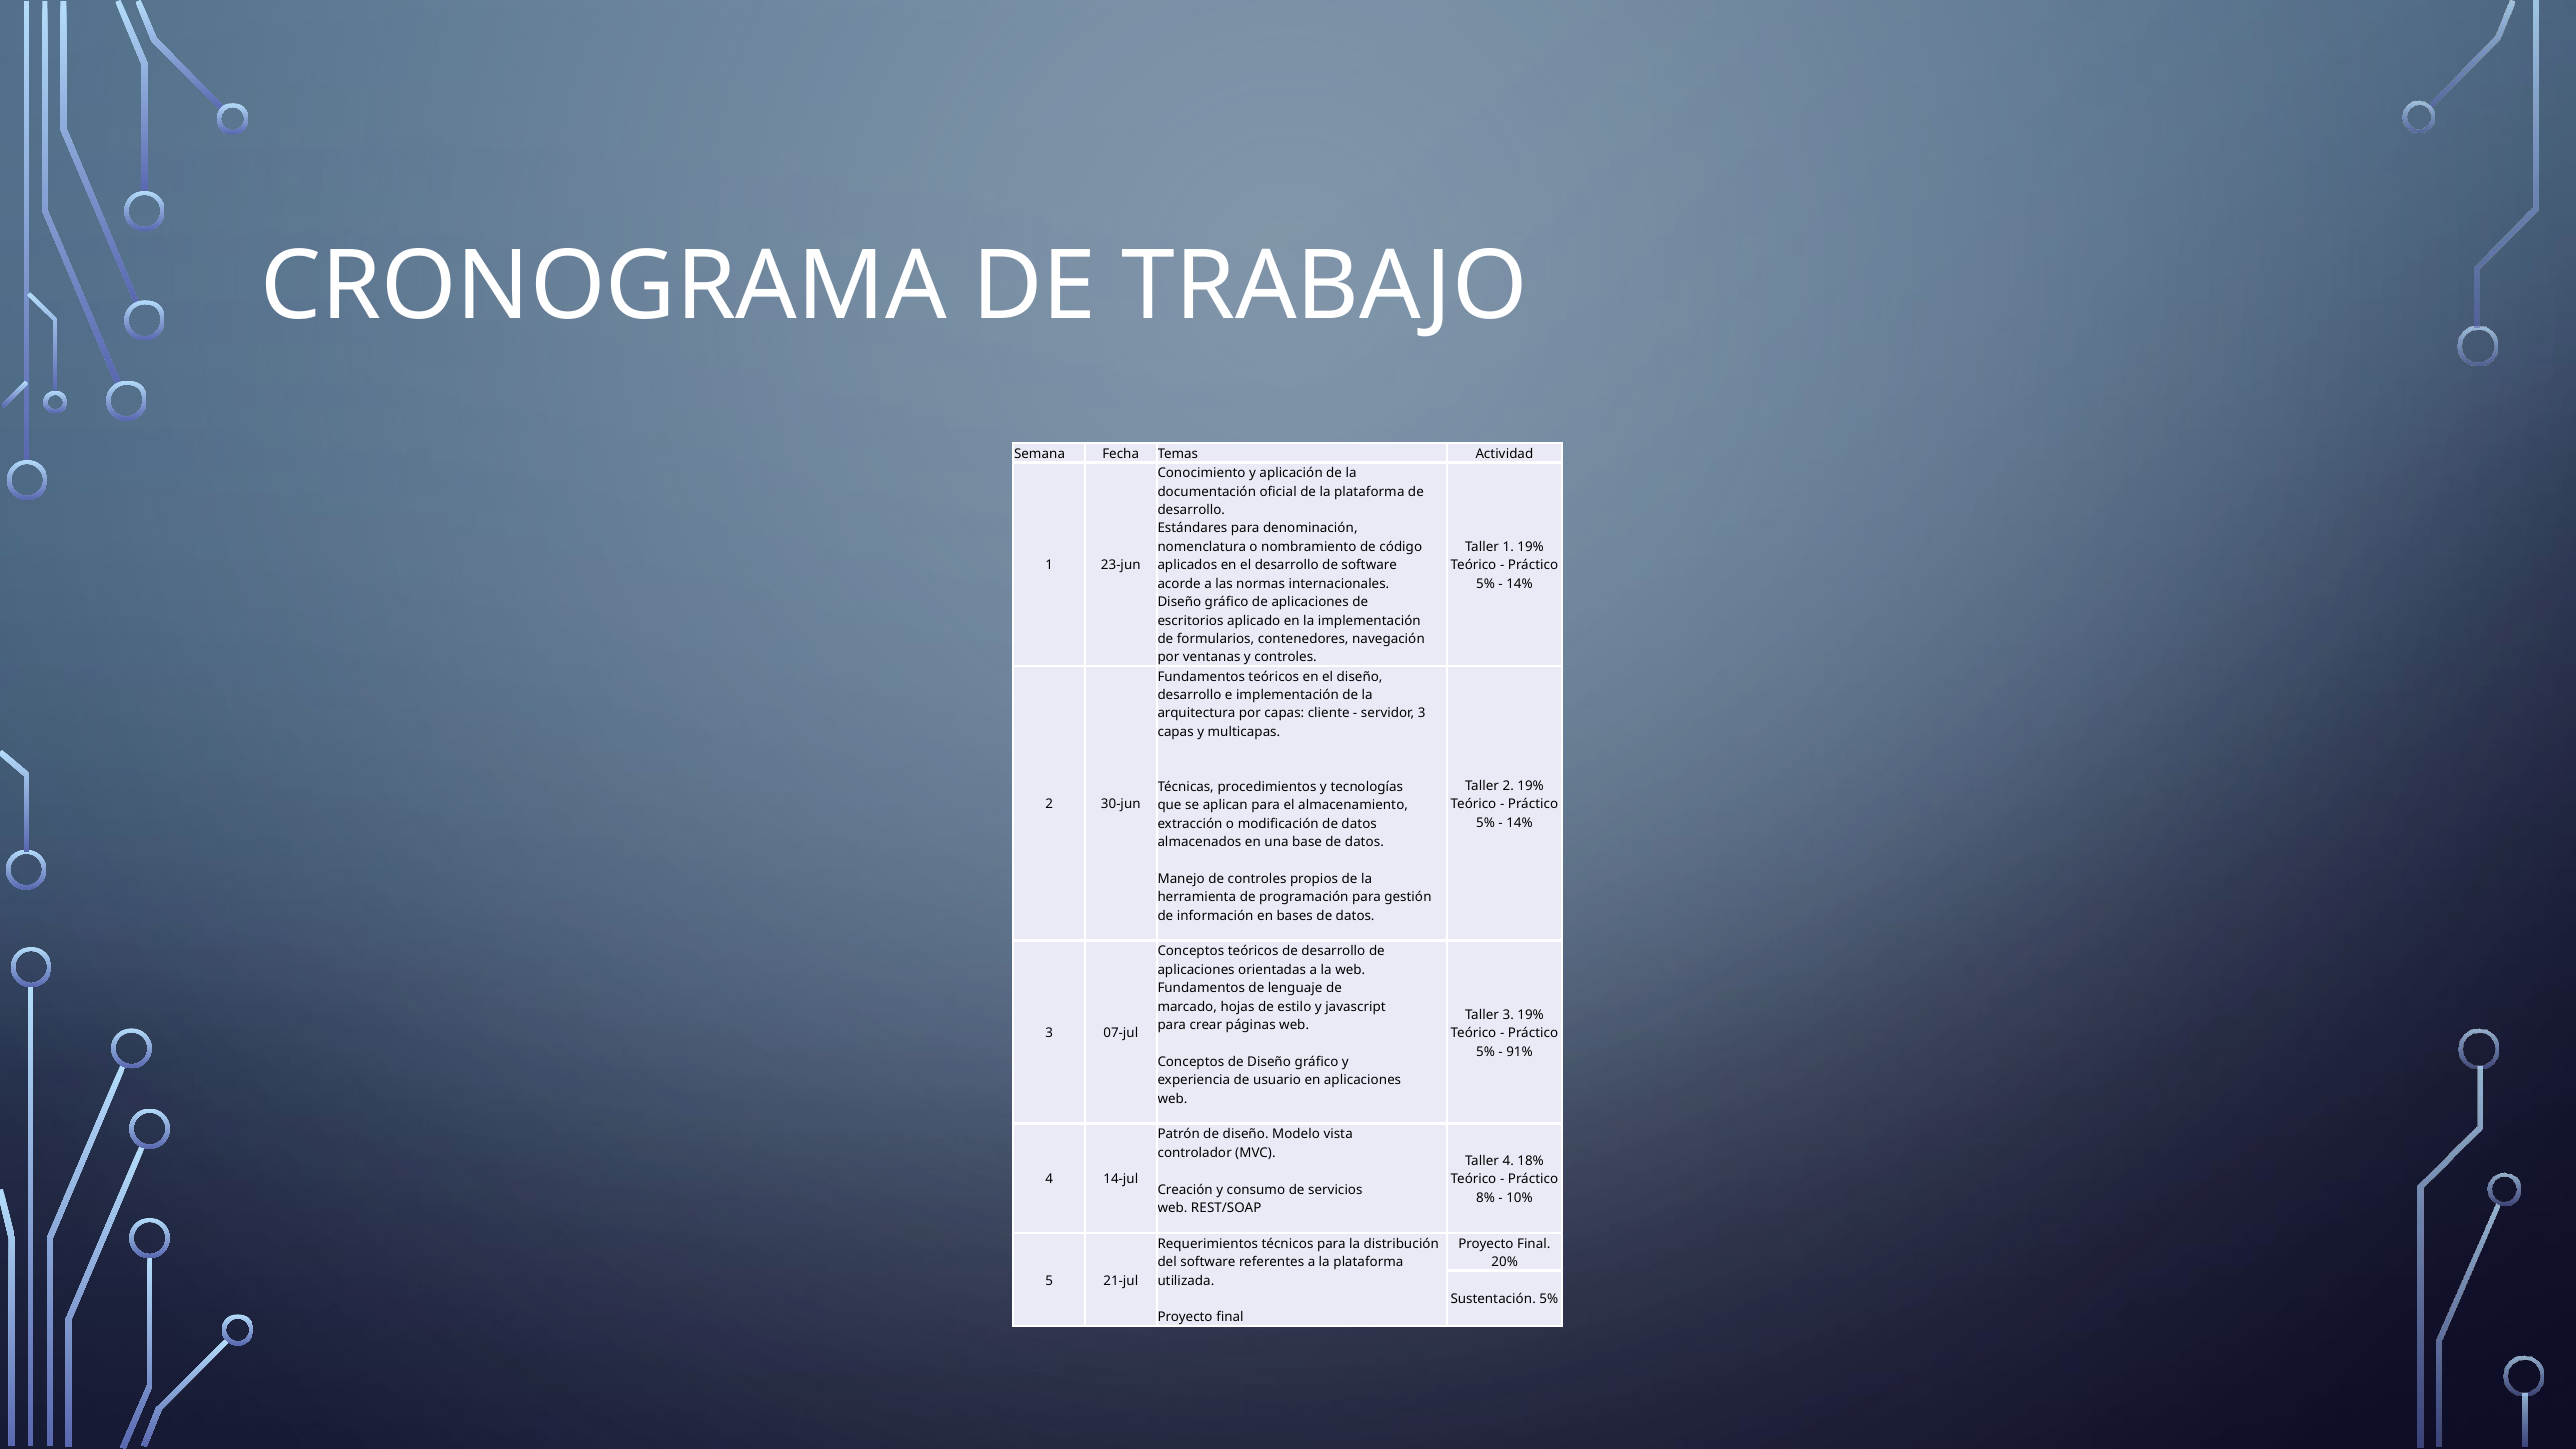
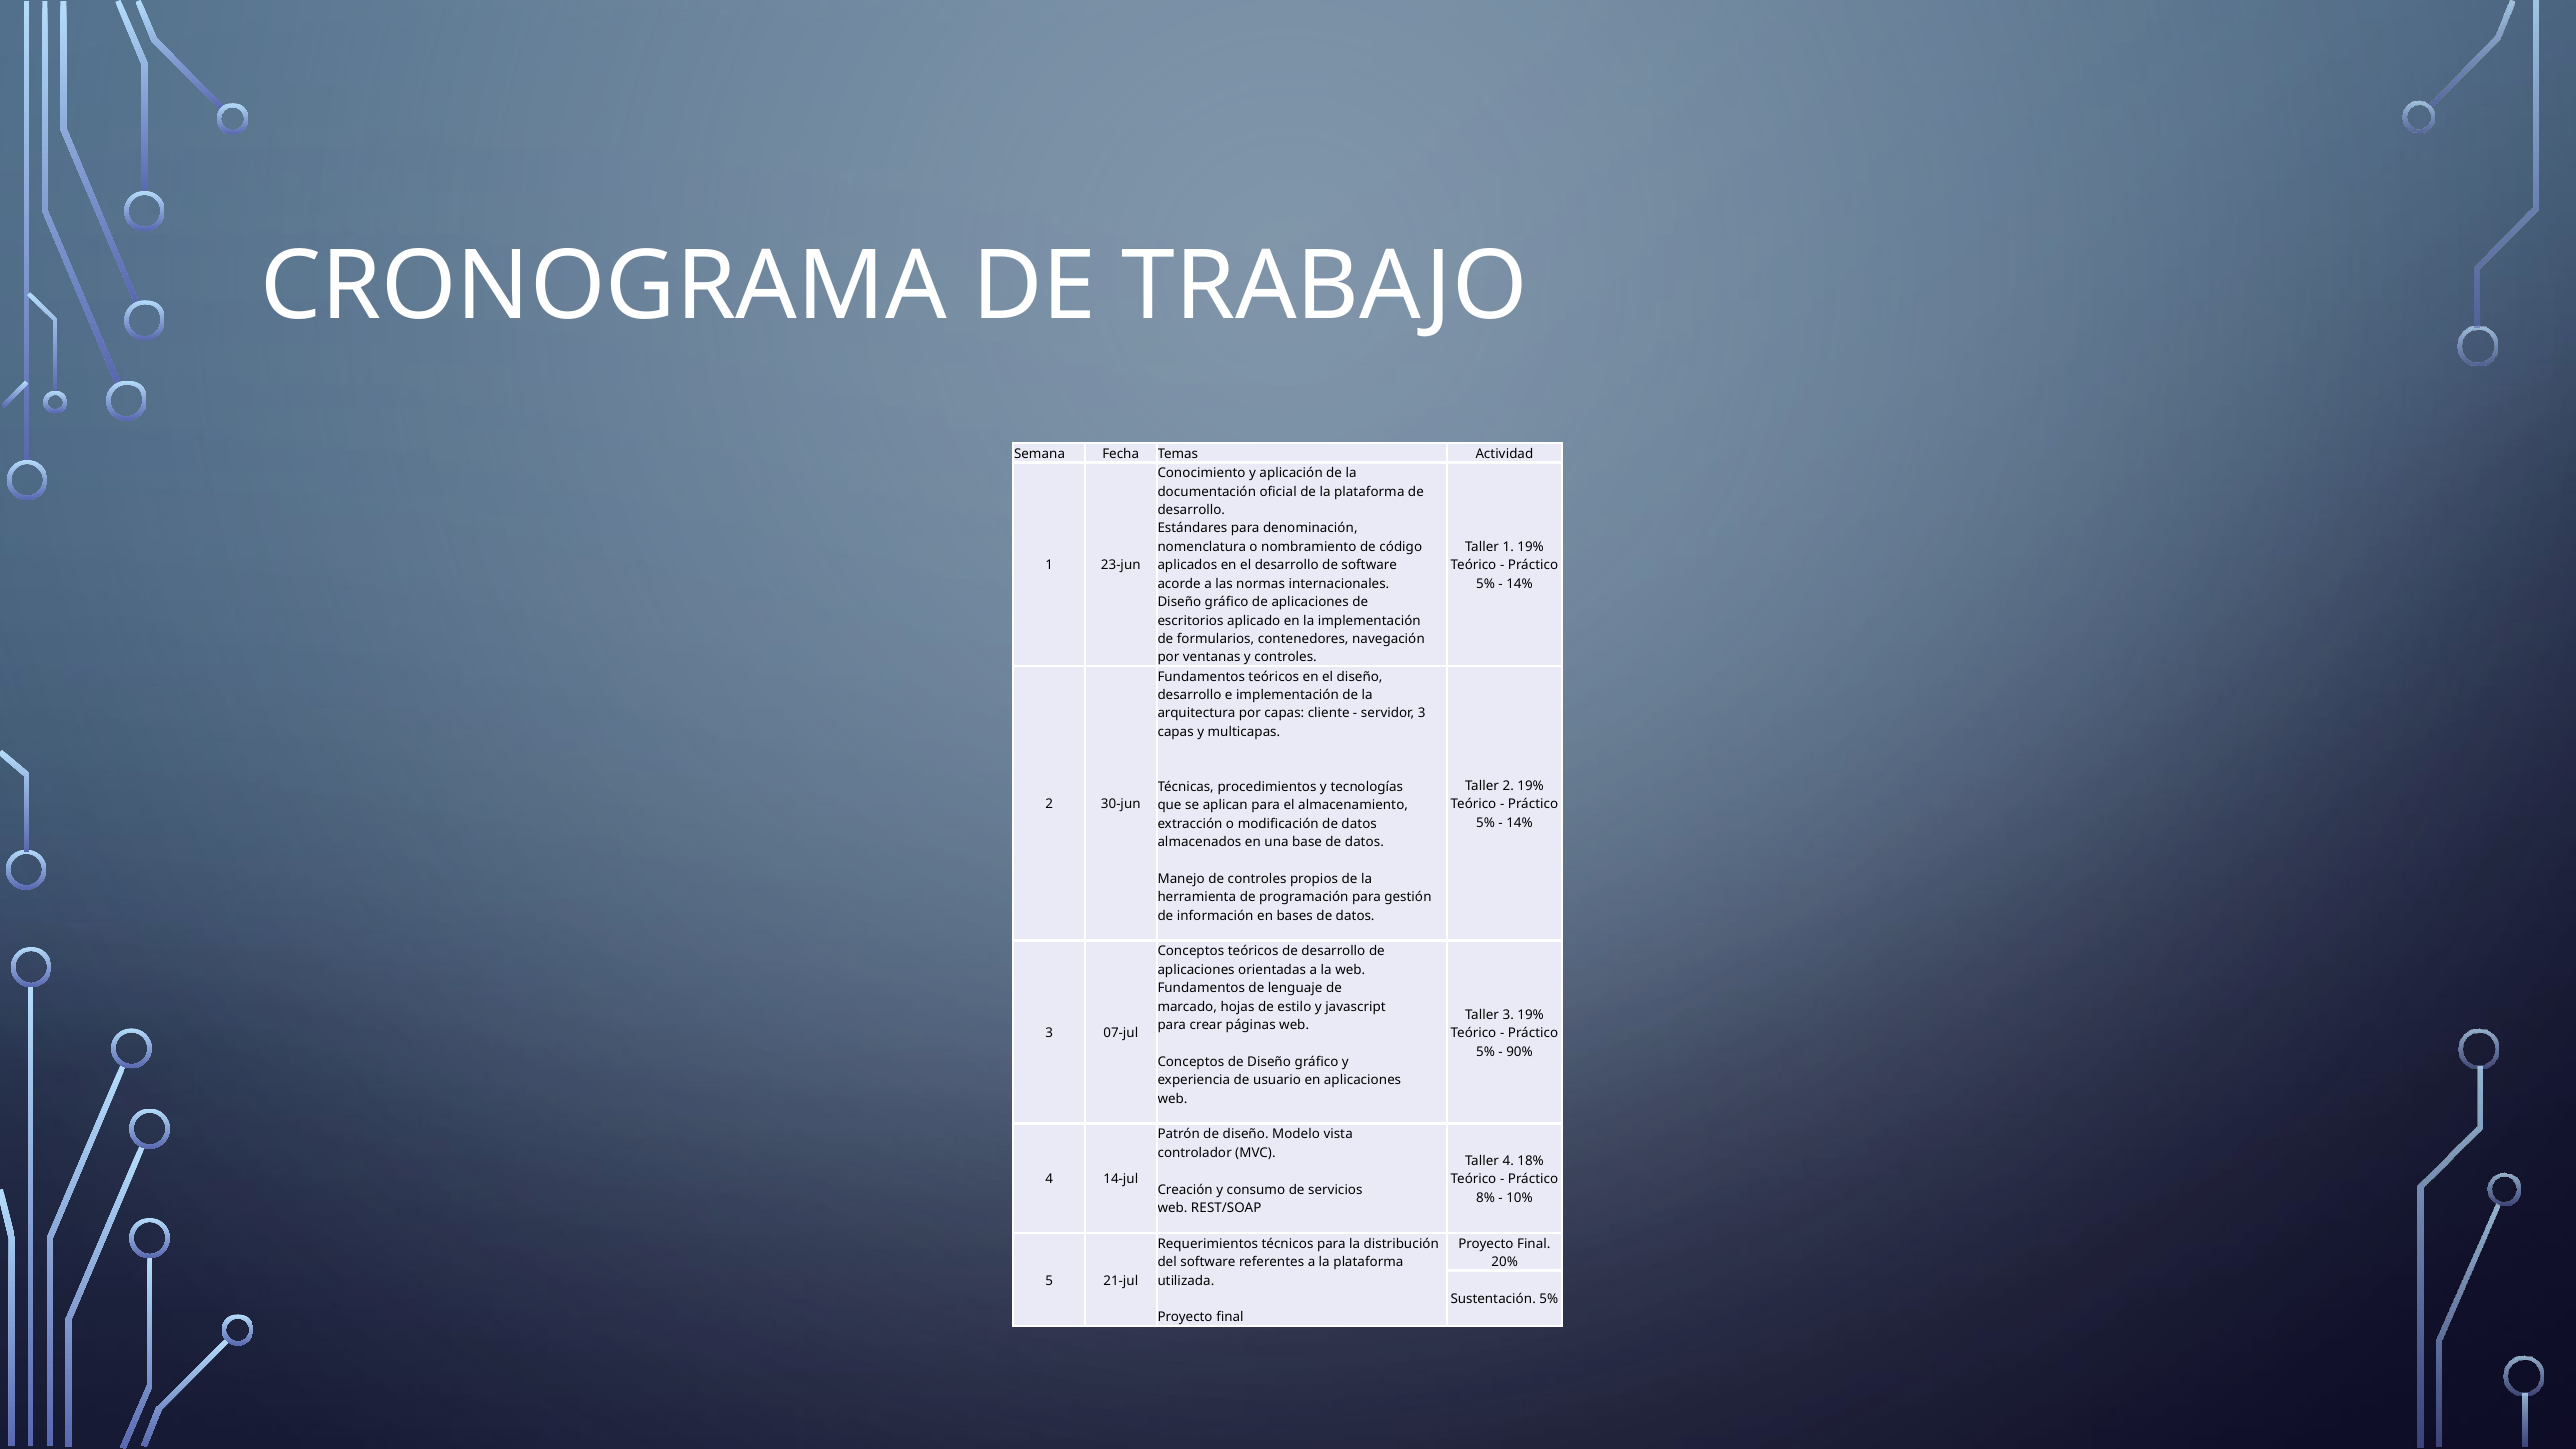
91%: 91% -> 90%
